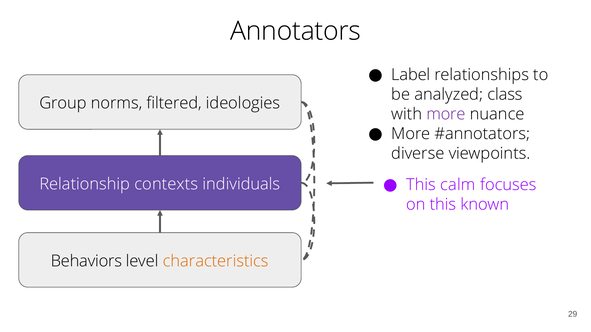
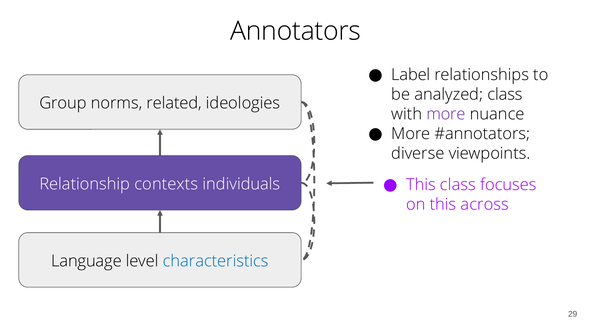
filtered: filtered -> related
This calm: calm -> class
known: known -> across
Behaviors: Behaviors -> Language
characteristics colour: orange -> blue
